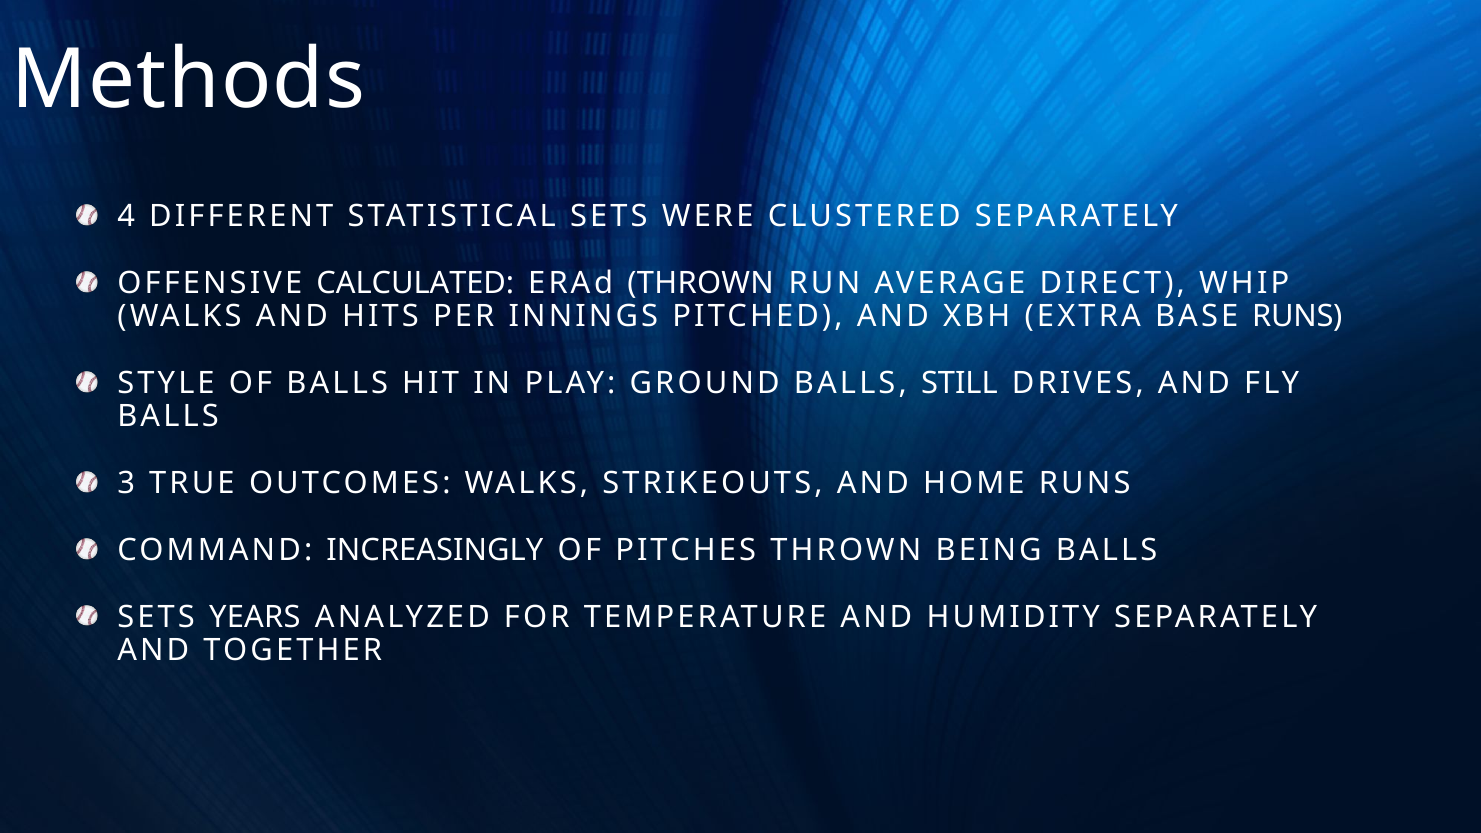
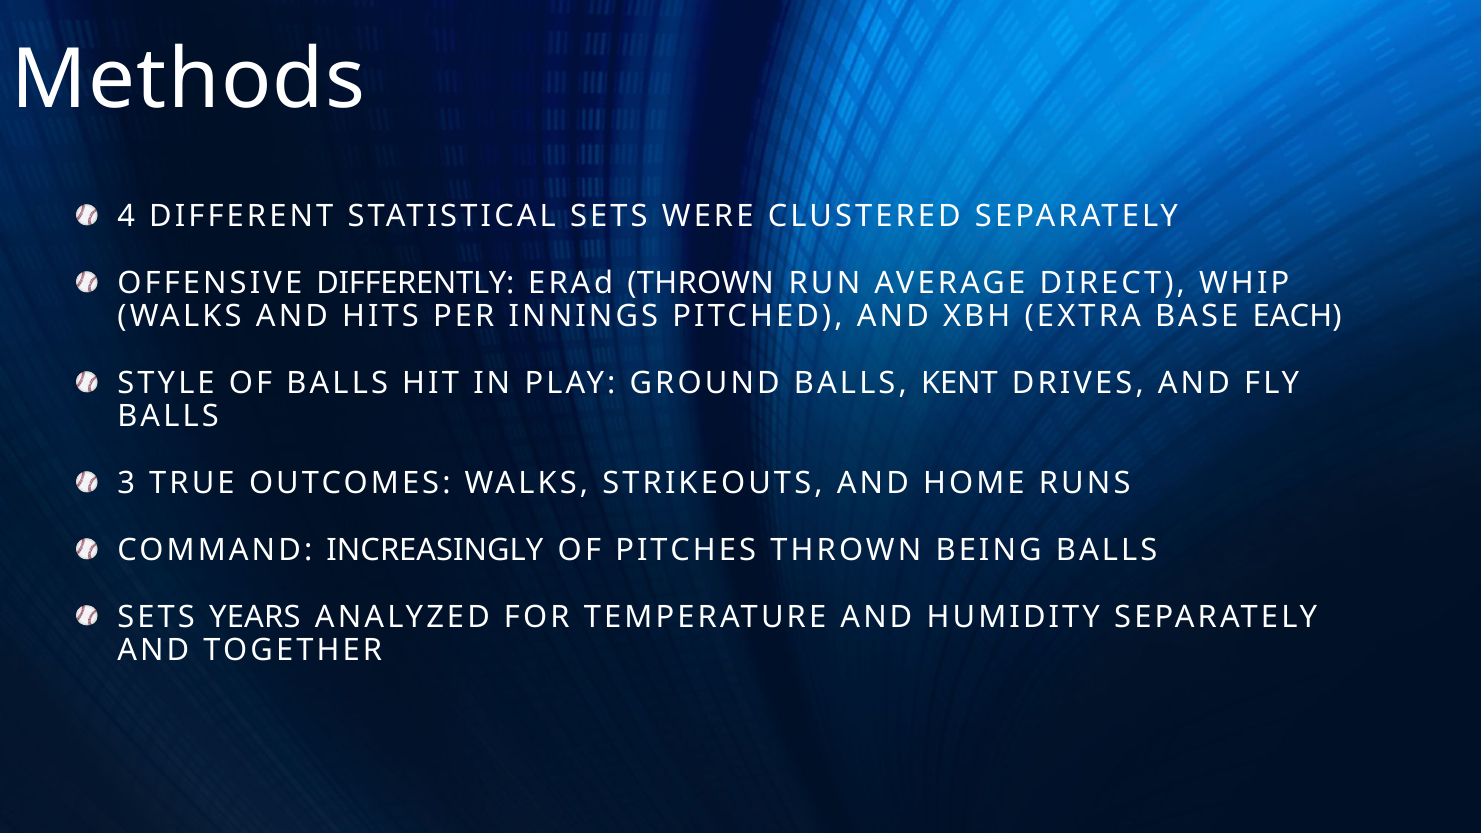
CALCULATED: CALCULATED -> DIFFERENTLY
BASE RUNS: RUNS -> EACH
STILL: STILL -> KENT
